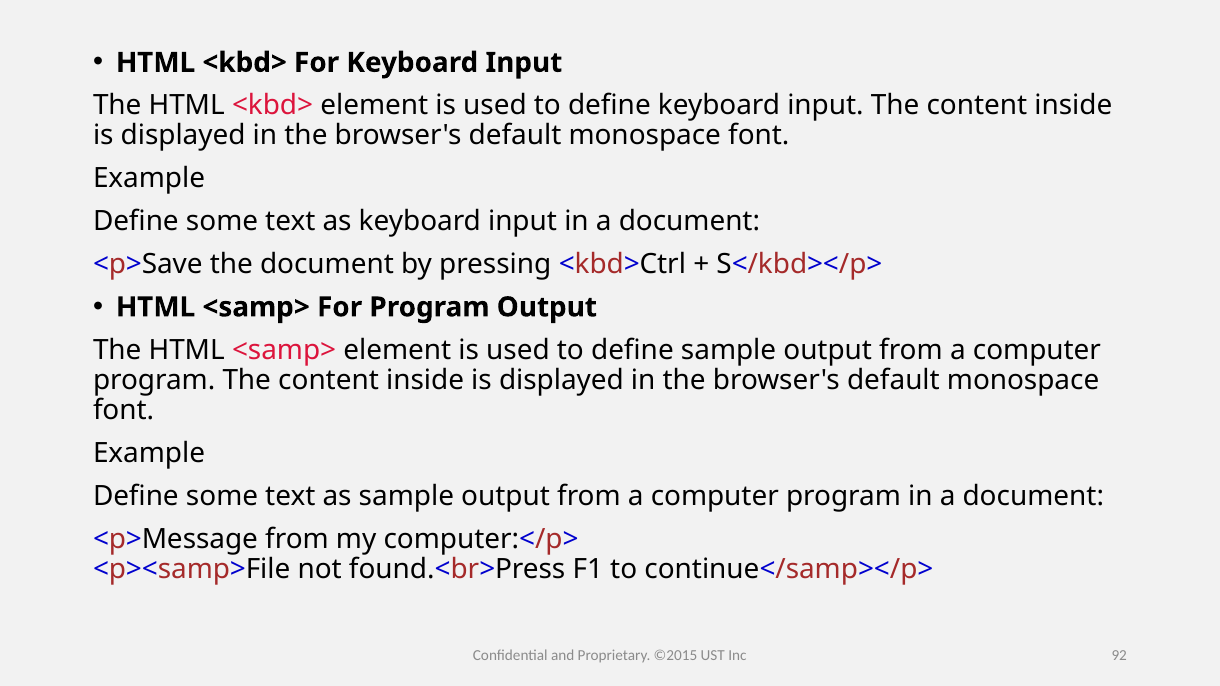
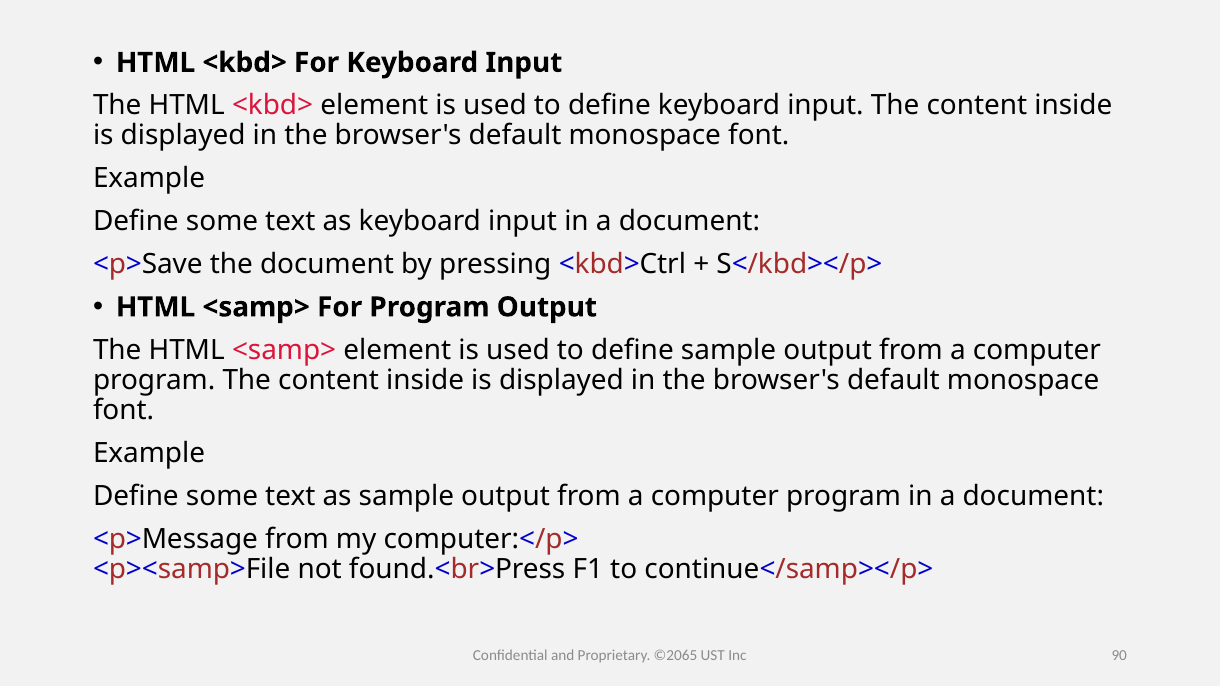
©2015: ©2015 -> ©2065
92: 92 -> 90
